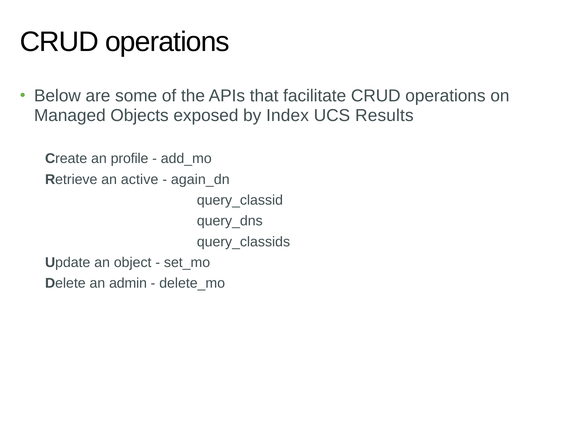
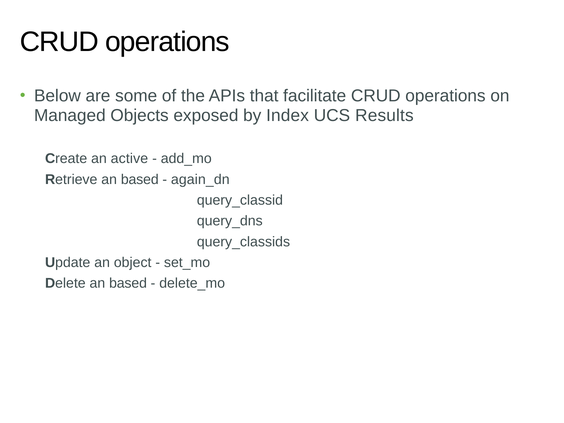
profile: profile -> active
Retrieve an active: active -> based
Delete an admin: admin -> based
